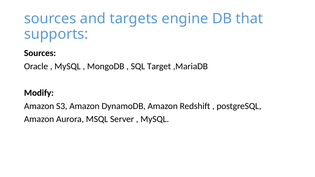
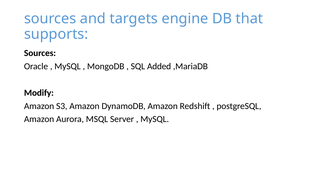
Target: Target -> Added
